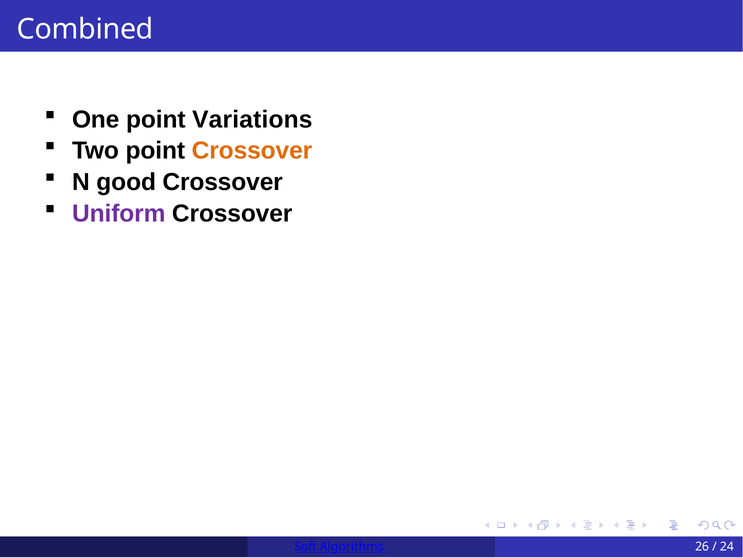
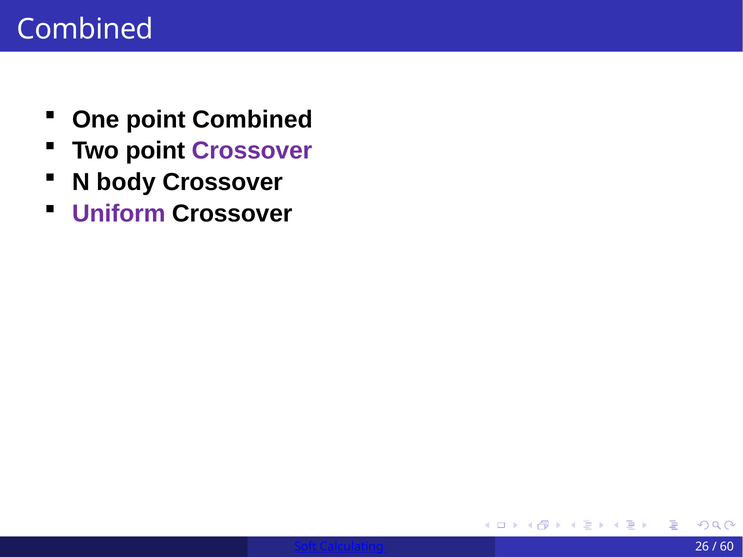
point Variations: Variations -> Combined
Crossover at (252, 151) colour: orange -> purple
good: good -> body
Algorithms: Algorithms -> Calculating
24: 24 -> 60
